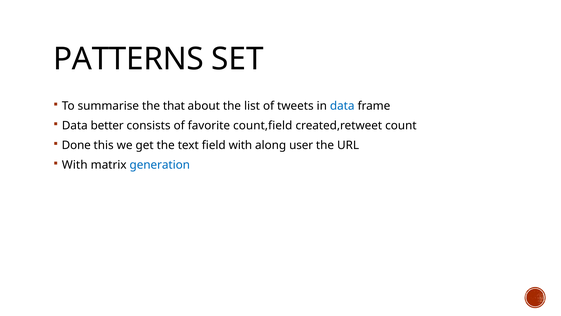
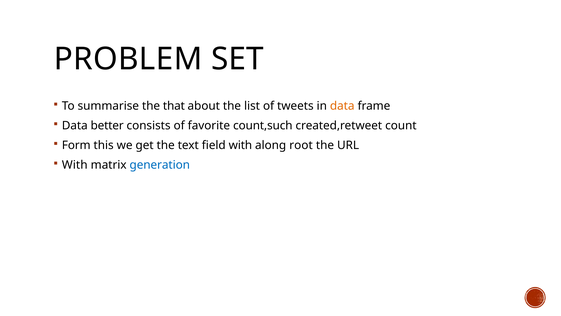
PATTERNS: PATTERNS -> PROBLEM
data at (342, 106) colour: blue -> orange
count,field: count,field -> count,such
Done: Done -> Form
user: user -> root
